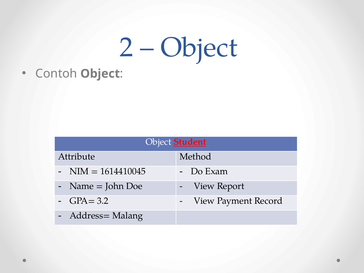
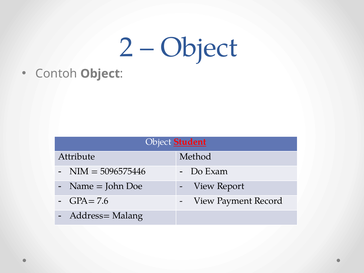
1614410045: 1614410045 -> 5096575446
3.2: 3.2 -> 7.6
